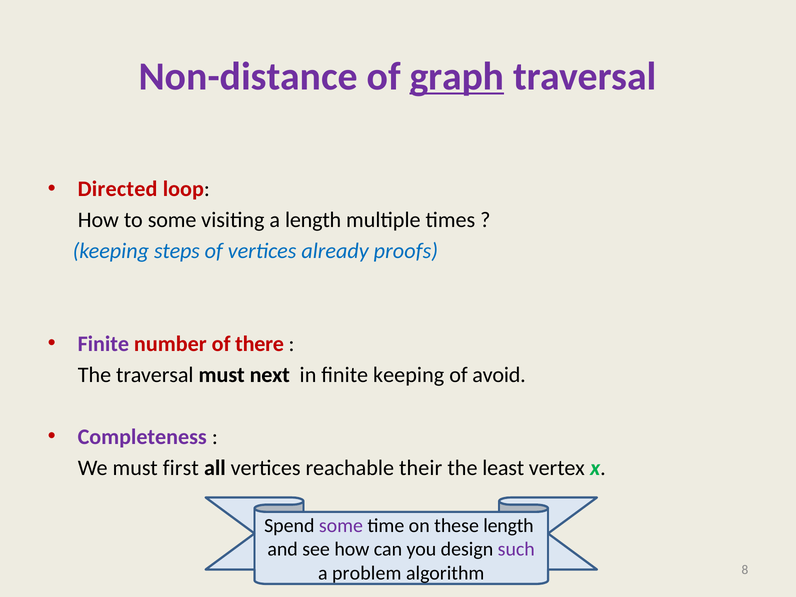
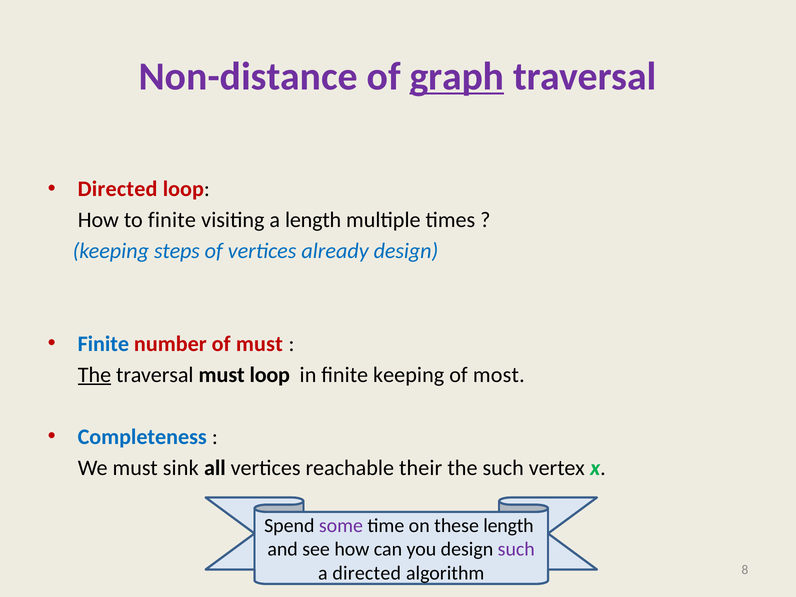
to some: some -> finite
already proofs: proofs -> design
Finite at (103, 344) colour: purple -> blue
of there: there -> must
The at (94, 375) underline: none -> present
must next: next -> loop
avoid: avoid -> most
Completeness colour: purple -> blue
first: first -> sink
the least: least -> such
a problem: problem -> directed
